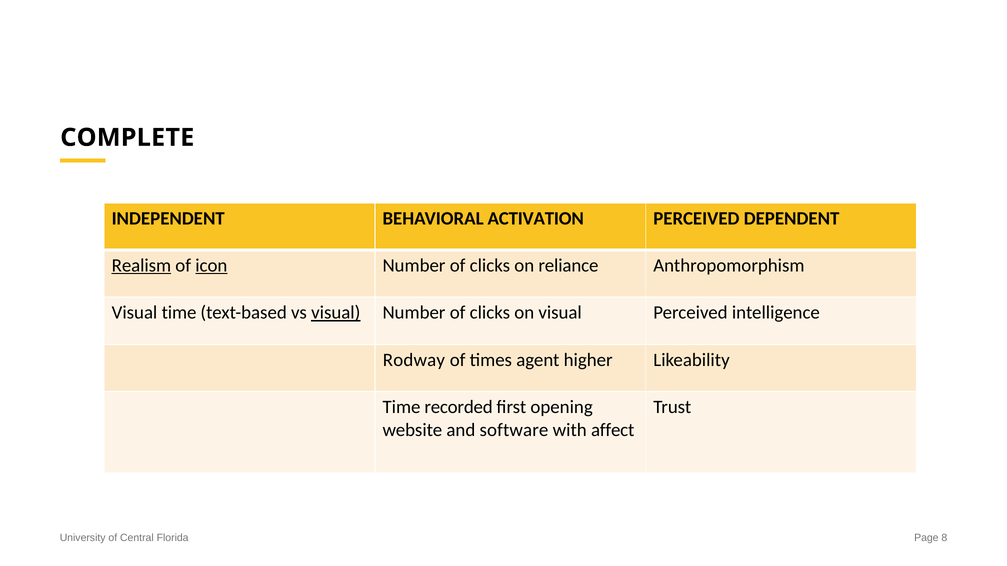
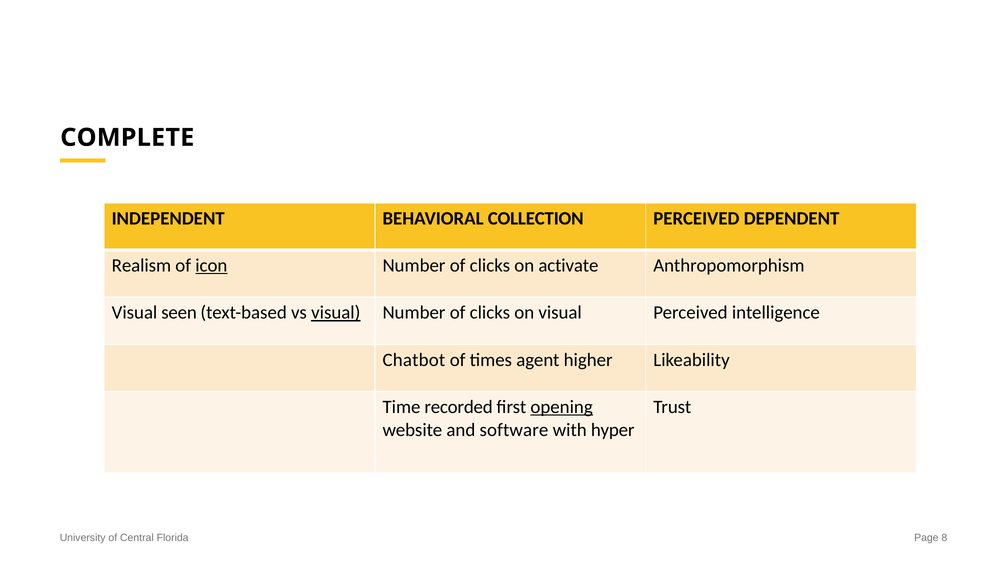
ACTIVATION: ACTIVATION -> COLLECTION
Realism underline: present -> none
reliance: reliance -> activate
Visual time: time -> seen
Rodway: Rodway -> Chatbot
opening underline: none -> present
affect: affect -> hyper
